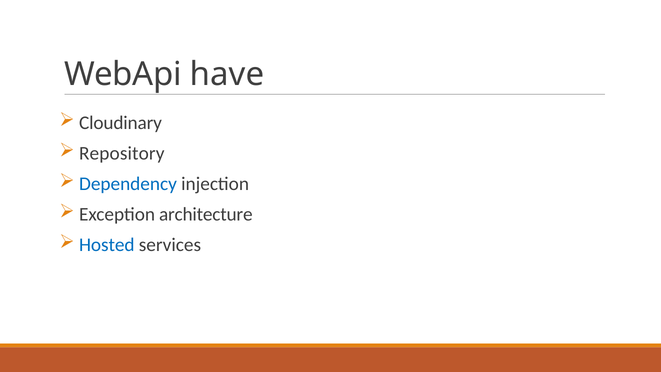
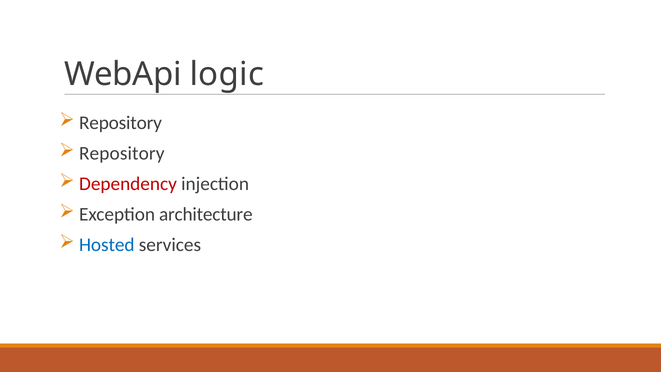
have: have -> logic
Cloudinary at (120, 123): Cloudinary -> Repository
Dependency colour: blue -> red
